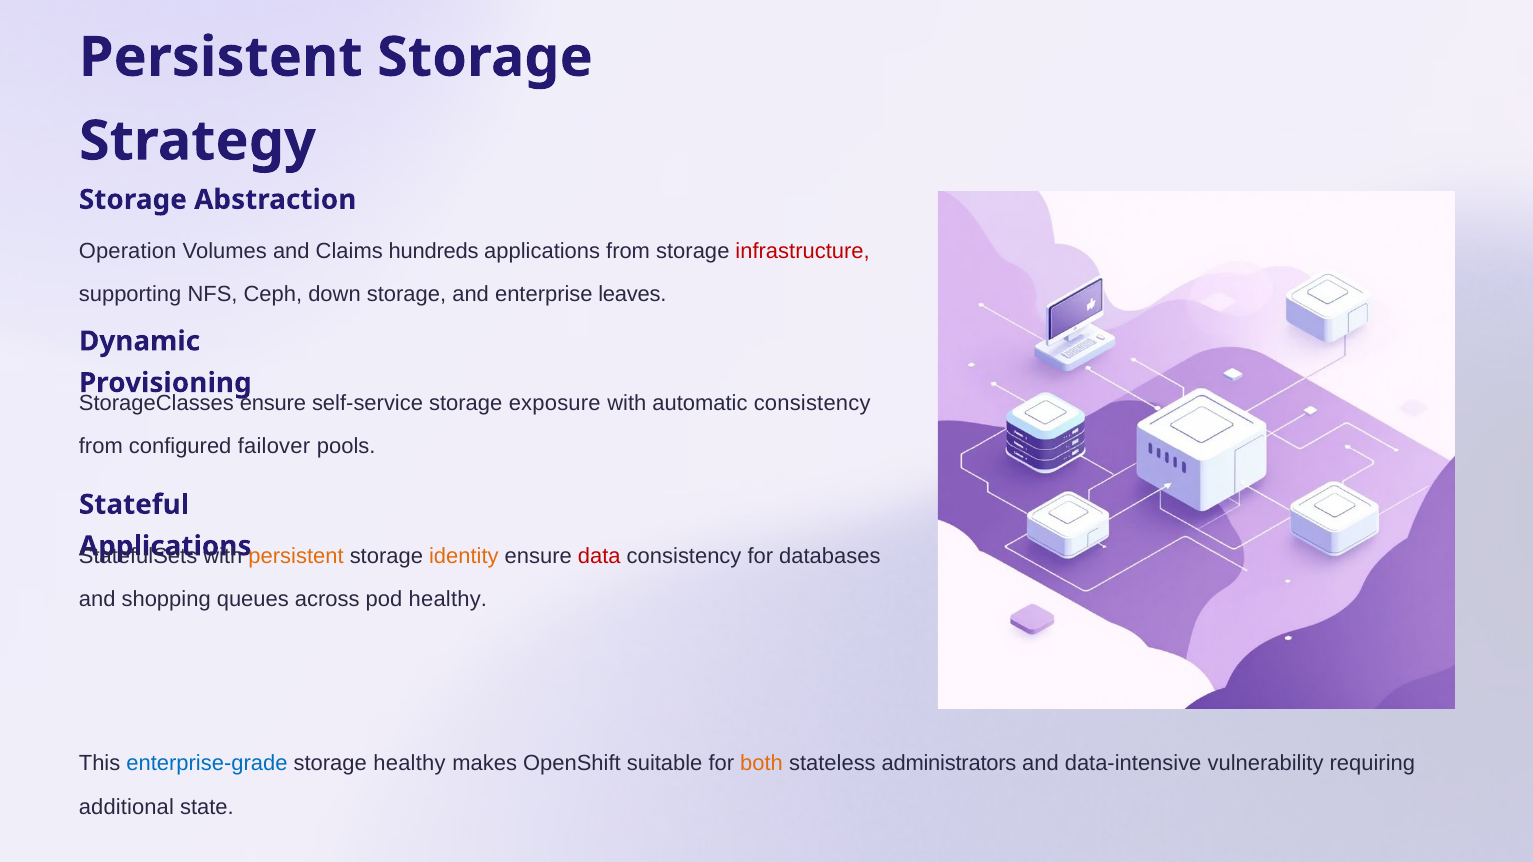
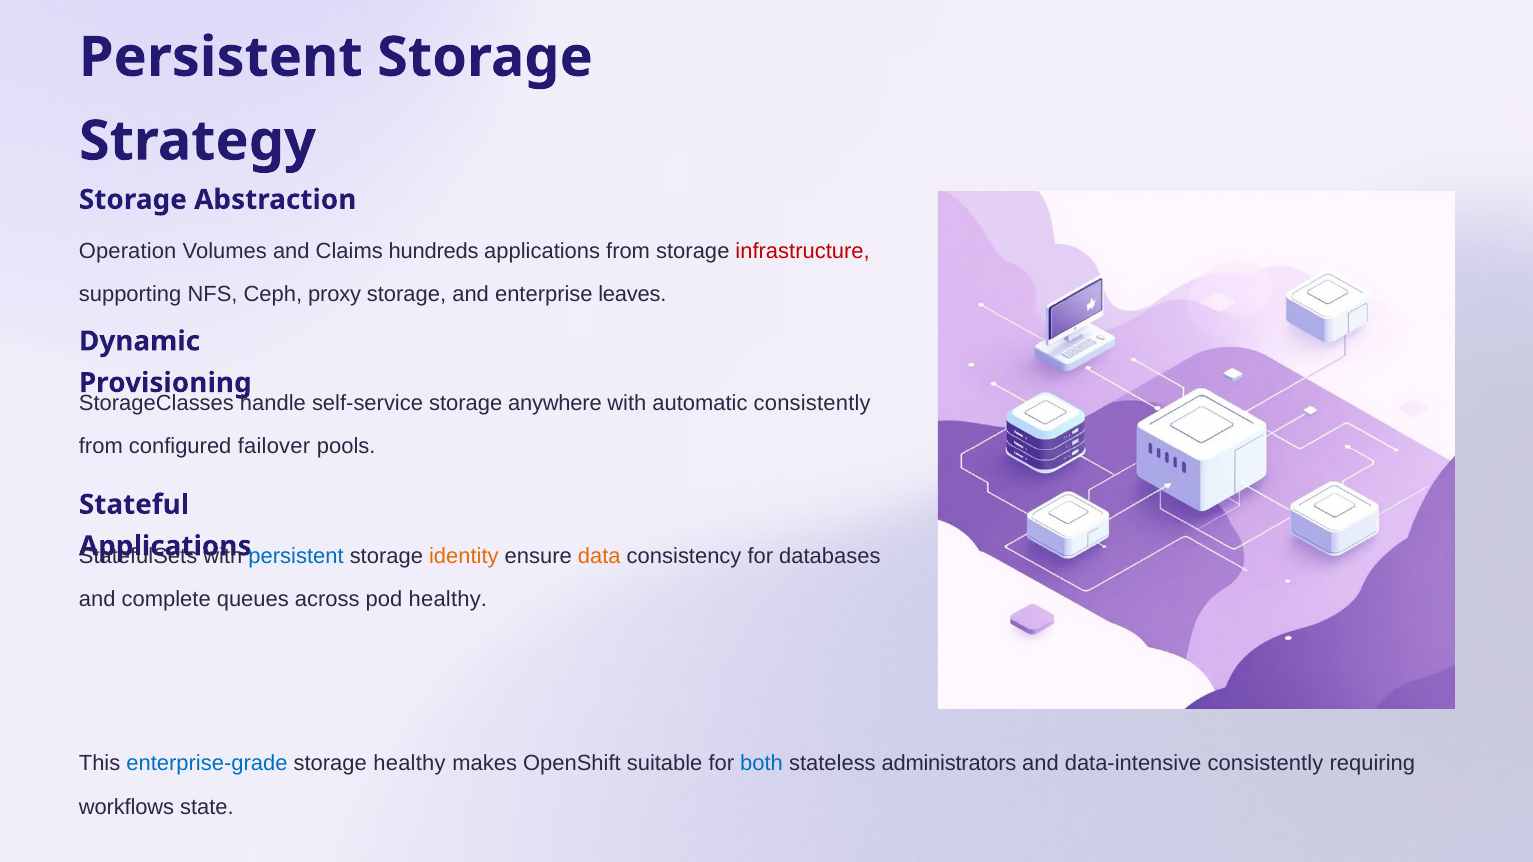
down: down -> proxy
ensure at (273, 404): ensure -> handle
exposure: exposure -> anywhere
automatic consistency: consistency -> consistently
persistent at (296, 556) colour: orange -> blue
data colour: red -> orange
shopping: shopping -> complete
both colour: orange -> blue
data-intensive vulnerability: vulnerability -> consistently
additional: additional -> workflows
